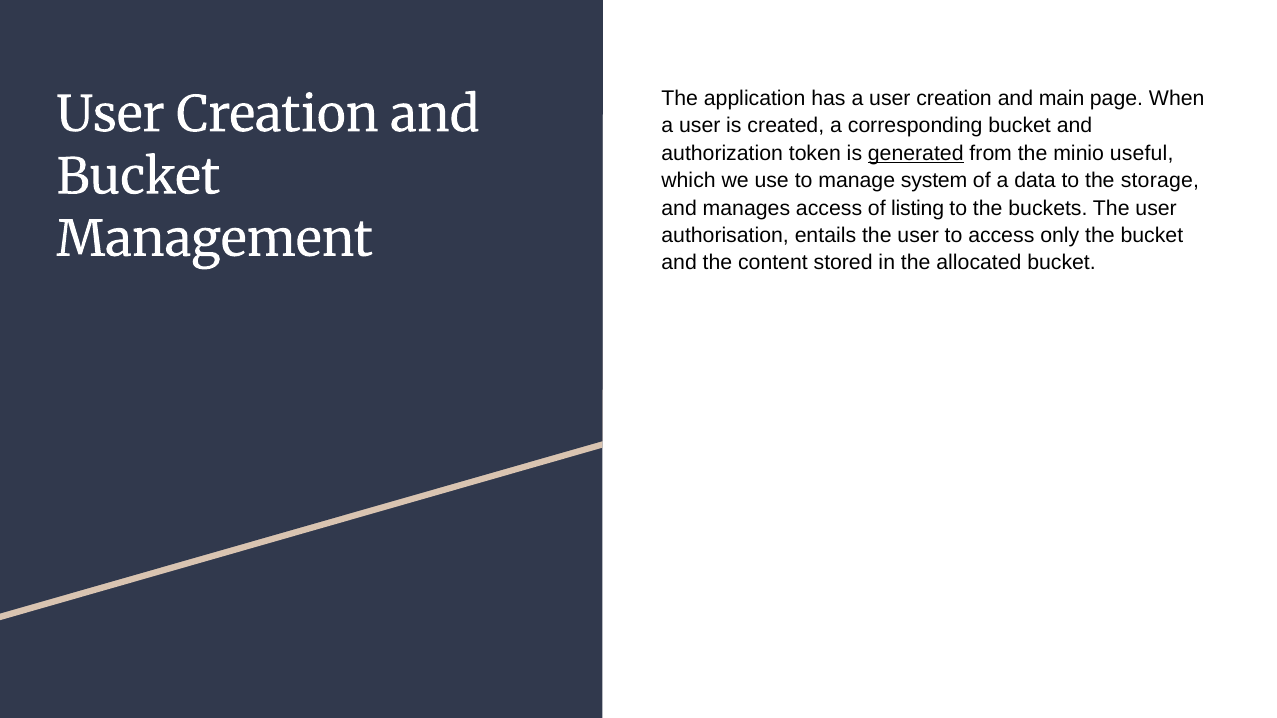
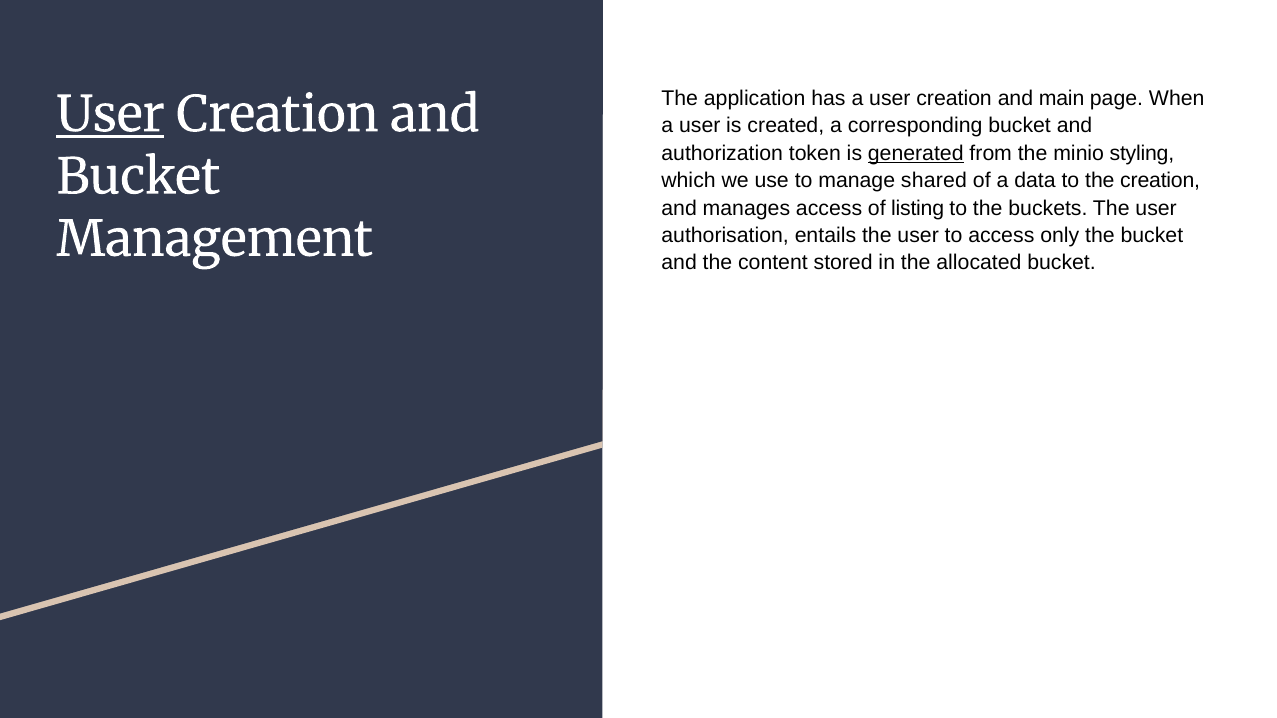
User at (111, 115) underline: none -> present
useful: useful -> styling
system: system -> shared
the storage: storage -> creation
